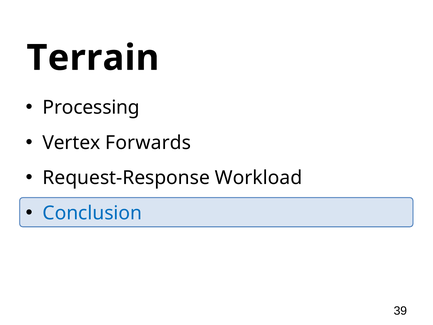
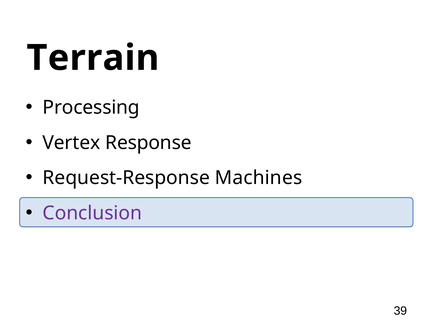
Forwards: Forwards -> Response
Workload: Workload -> Machines
Conclusion colour: blue -> purple
